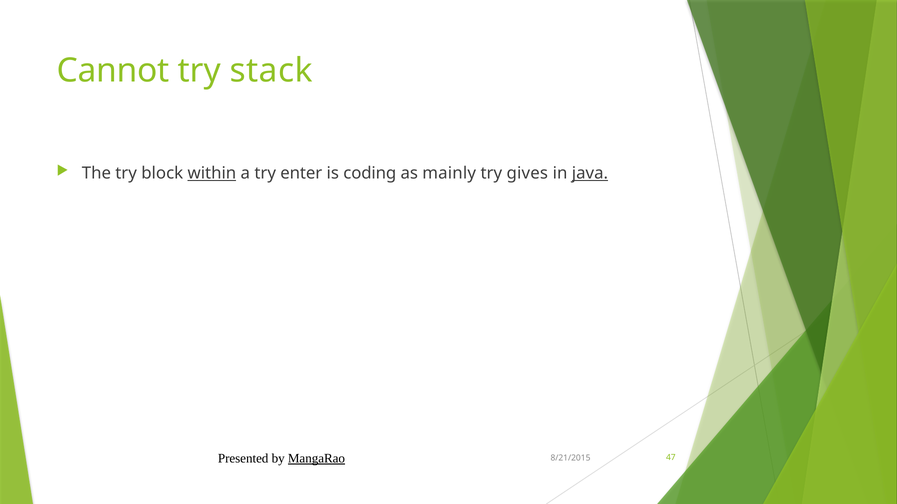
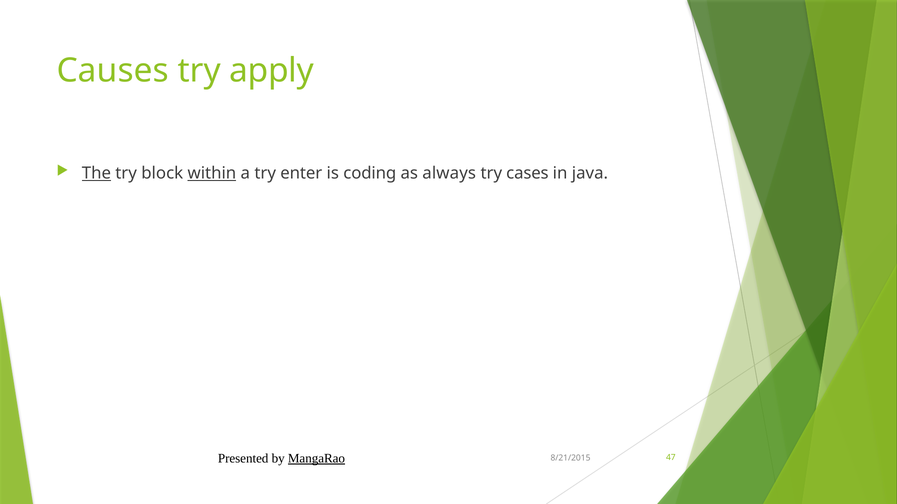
Cannot: Cannot -> Causes
stack: stack -> apply
The underline: none -> present
mainly: mainly -> always
gives: gives -> cases
java underline: present -> none
